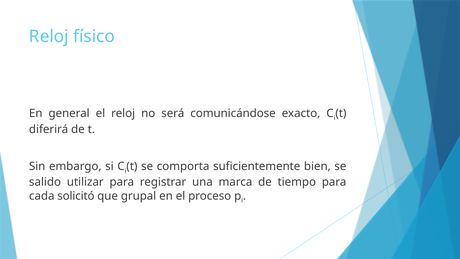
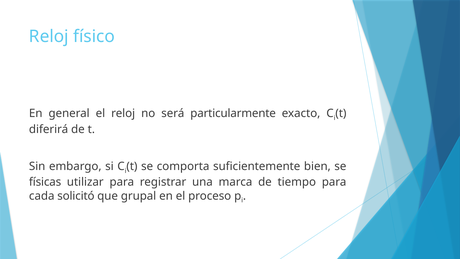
comunicándose: comunicándose -> particularmente
salido: salido -> físicas
